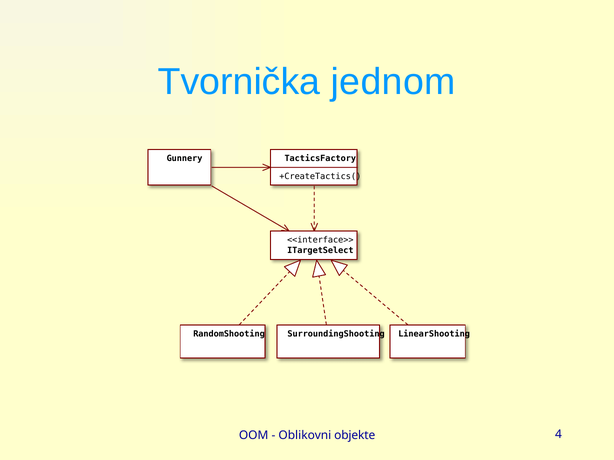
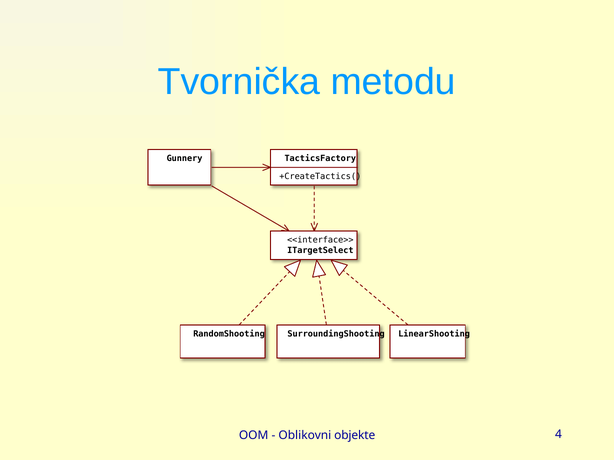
jednom: jednom -> metodu
